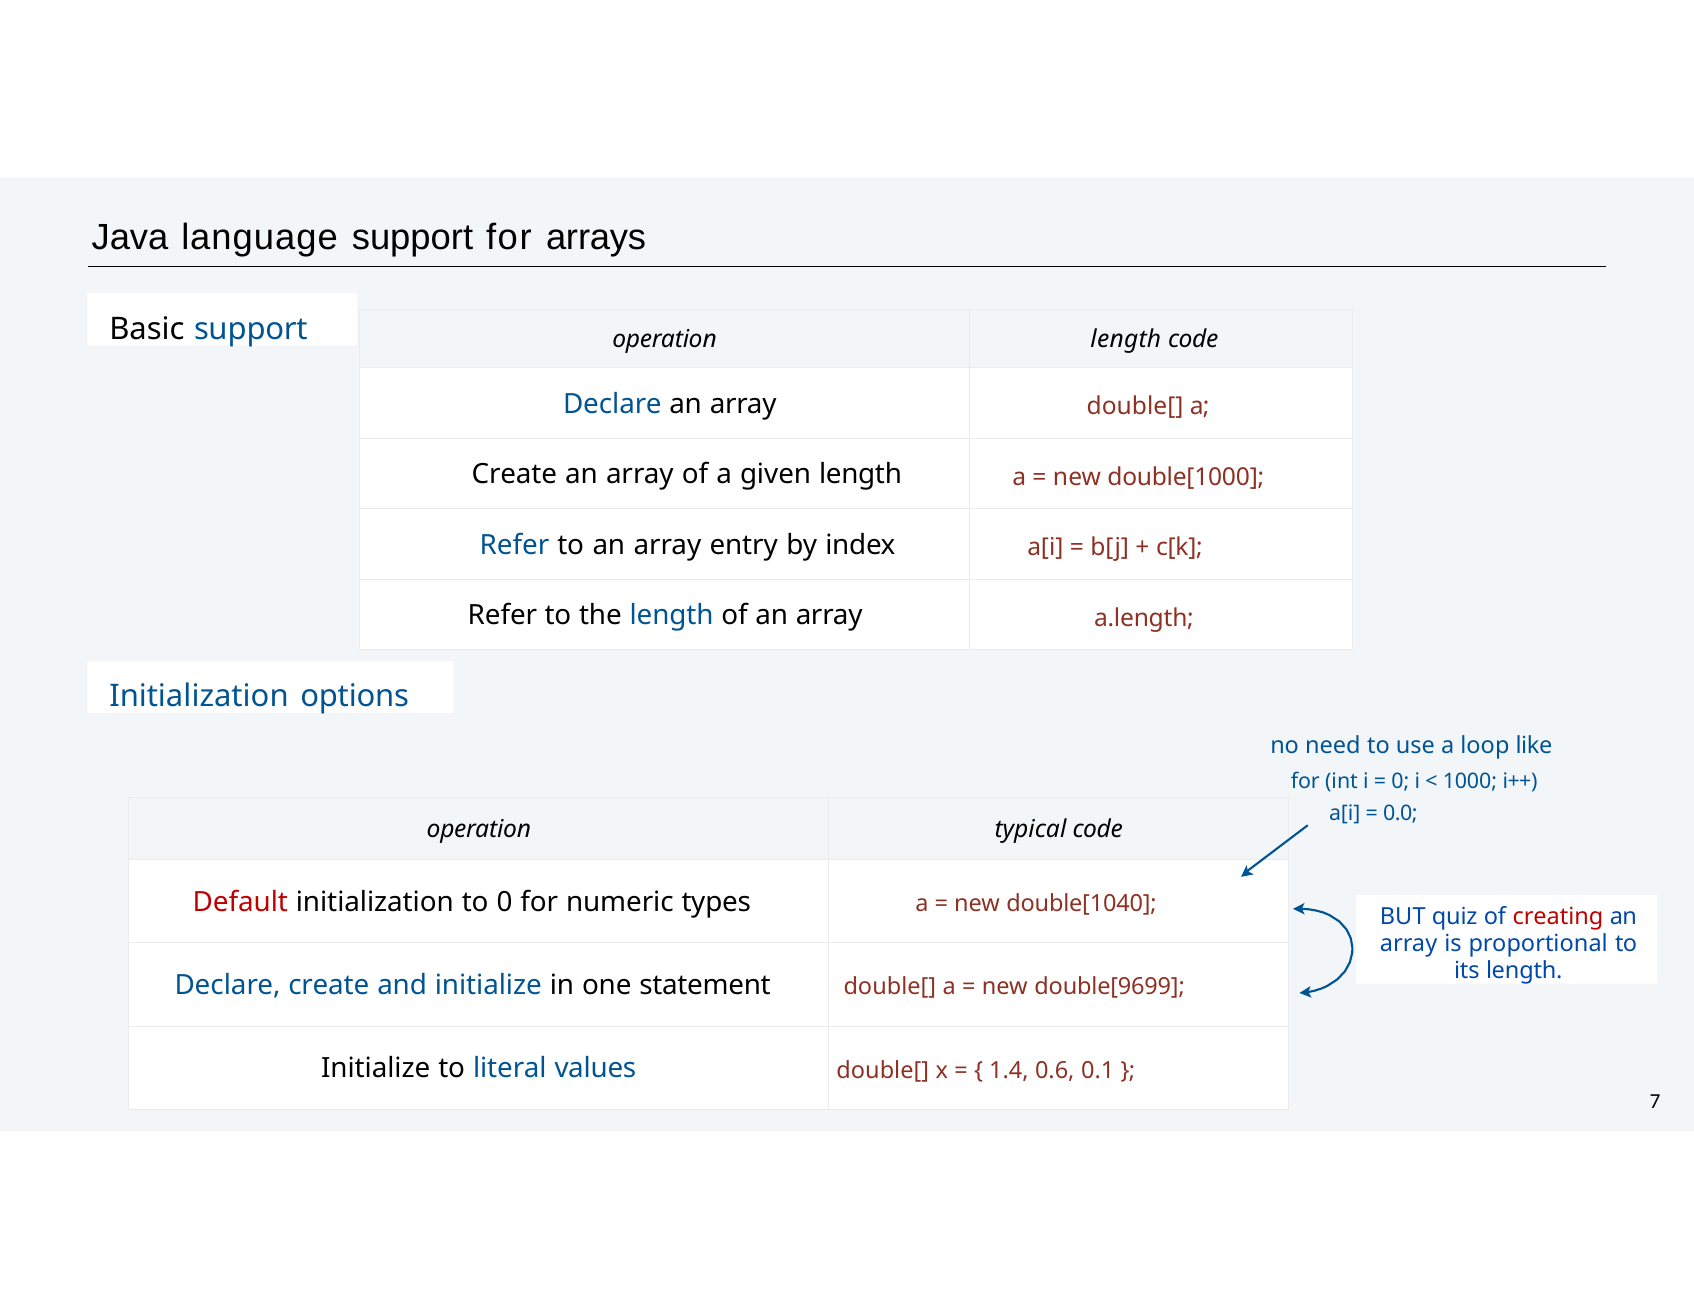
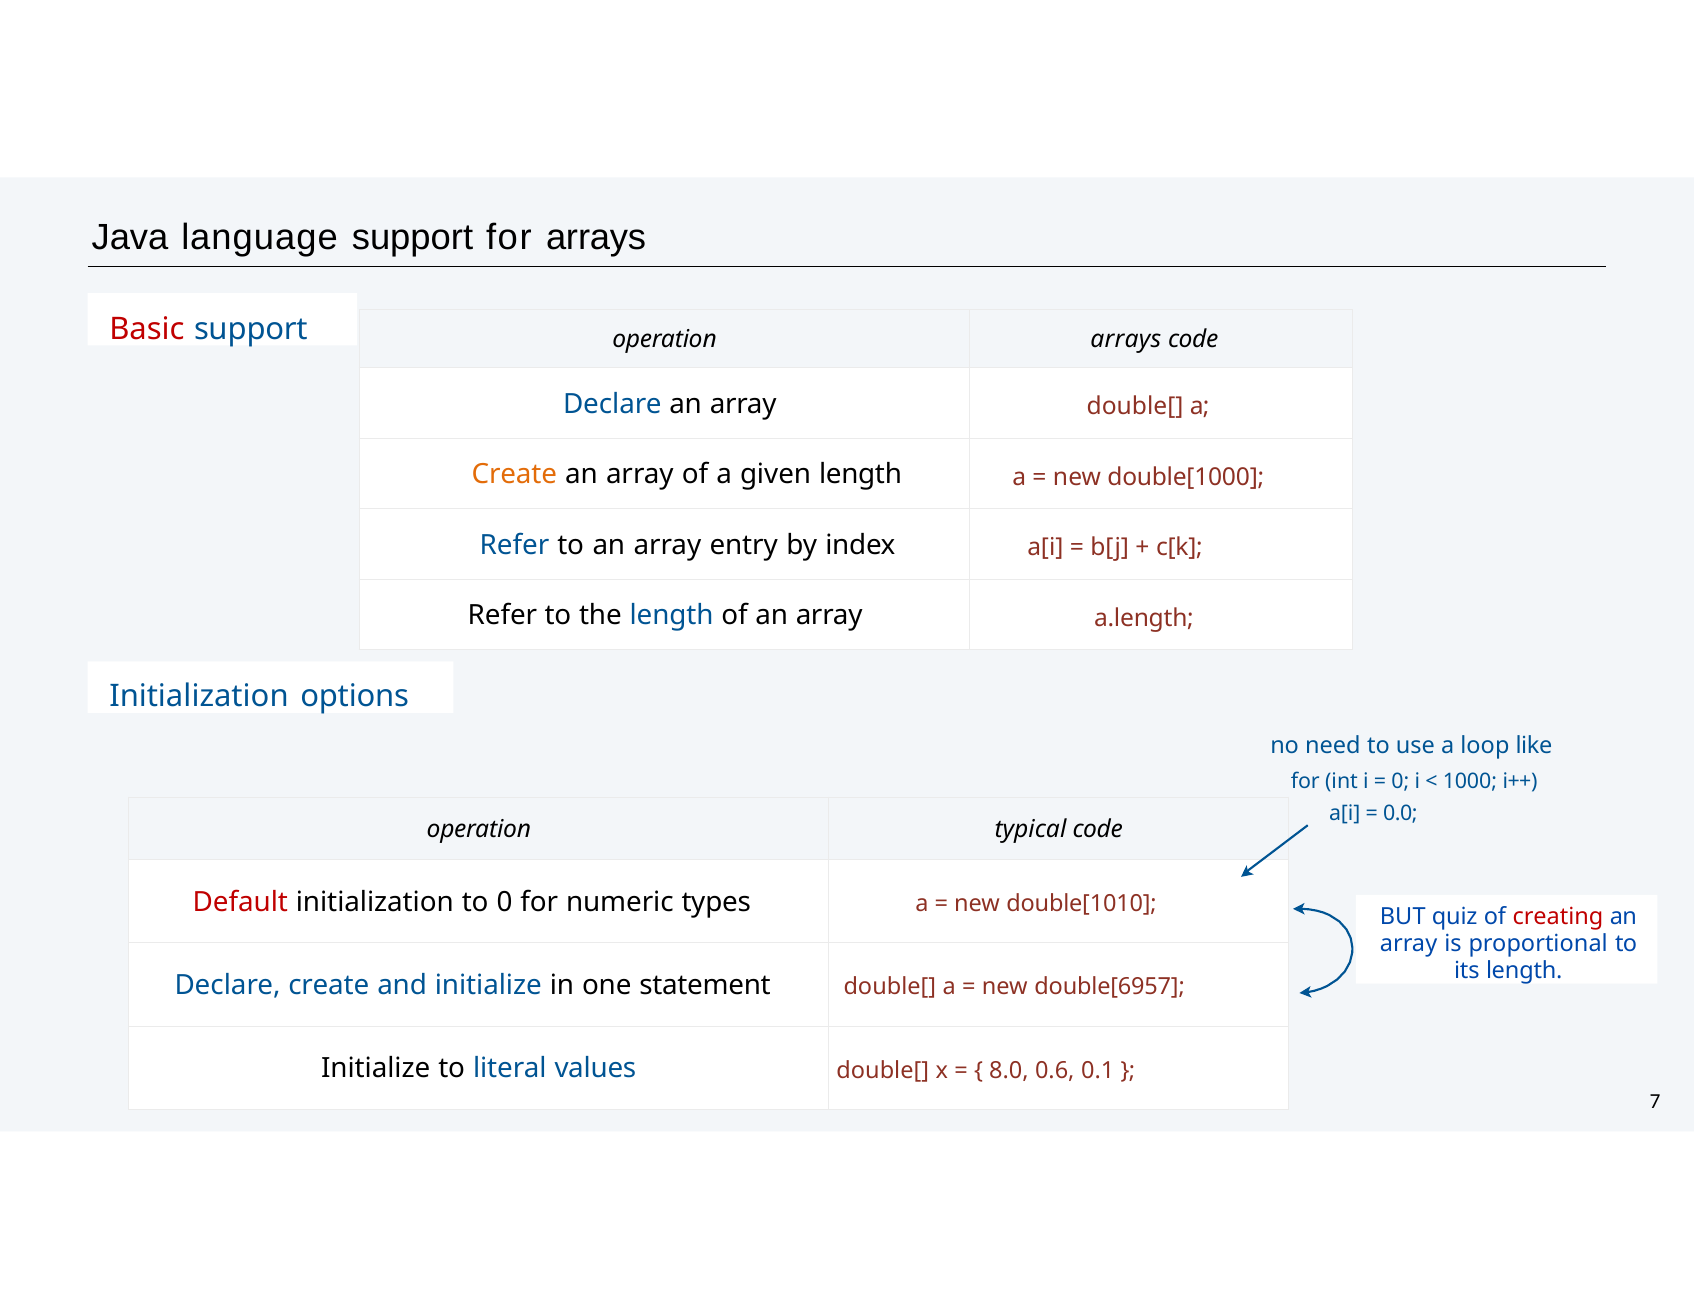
Basic colour: black -> red
operation length: length -> arrays
Create at (514, 475) colour: black -> orange
double[1040: double[1040 -> double[1010
double[9699: double[9699 -> double[6957
1.4: 1.4 -> 8.0
